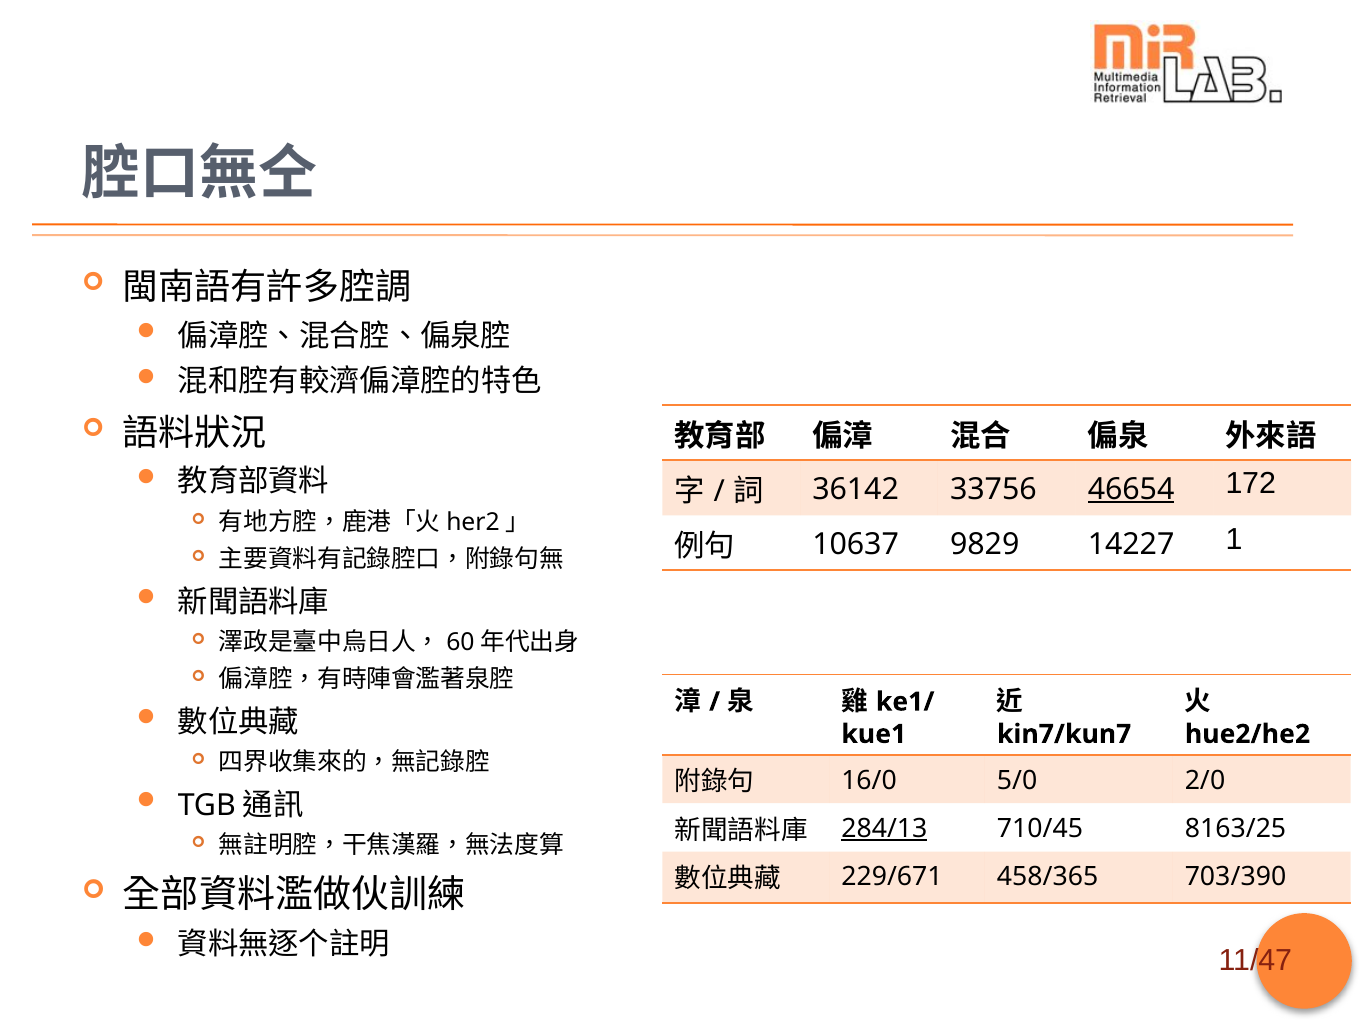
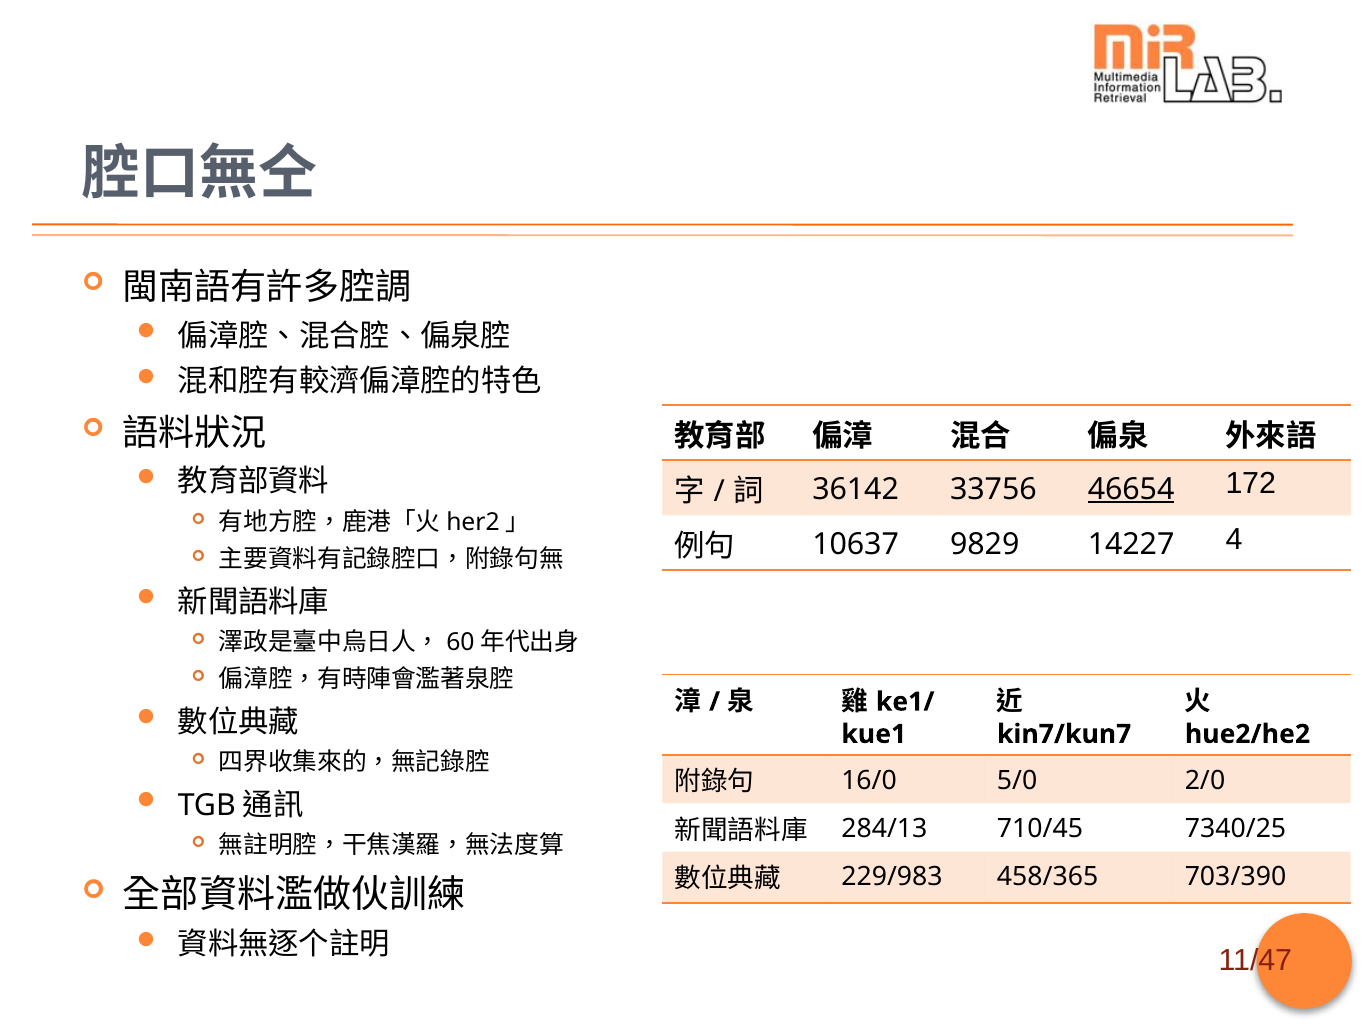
1: 1 -> 4
284/13 underline: present -> none
8163/25: 8163/25 -> 7340/25
229/671: 229/671 -> 229/983
